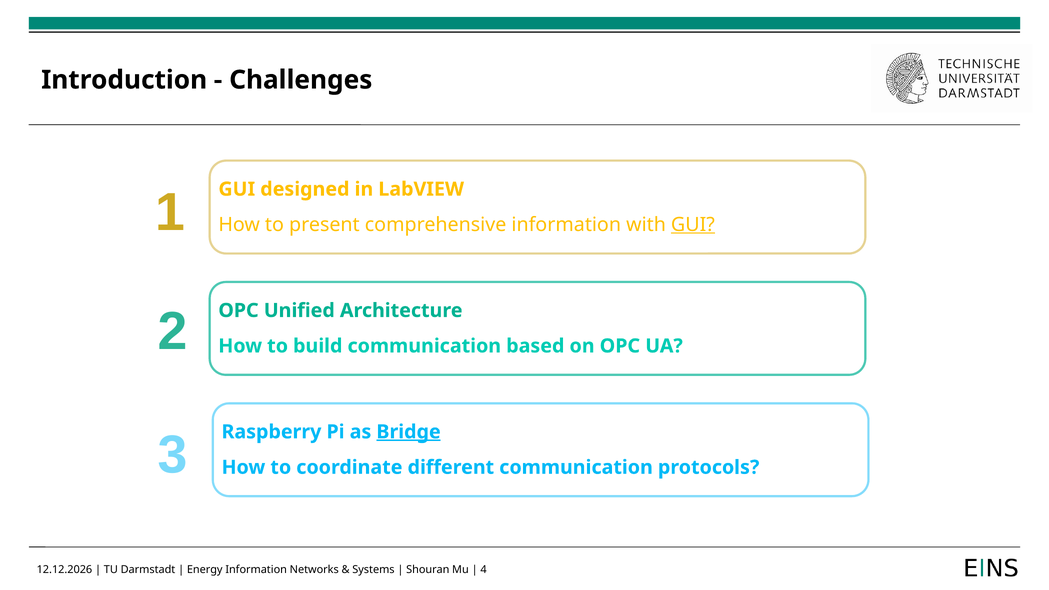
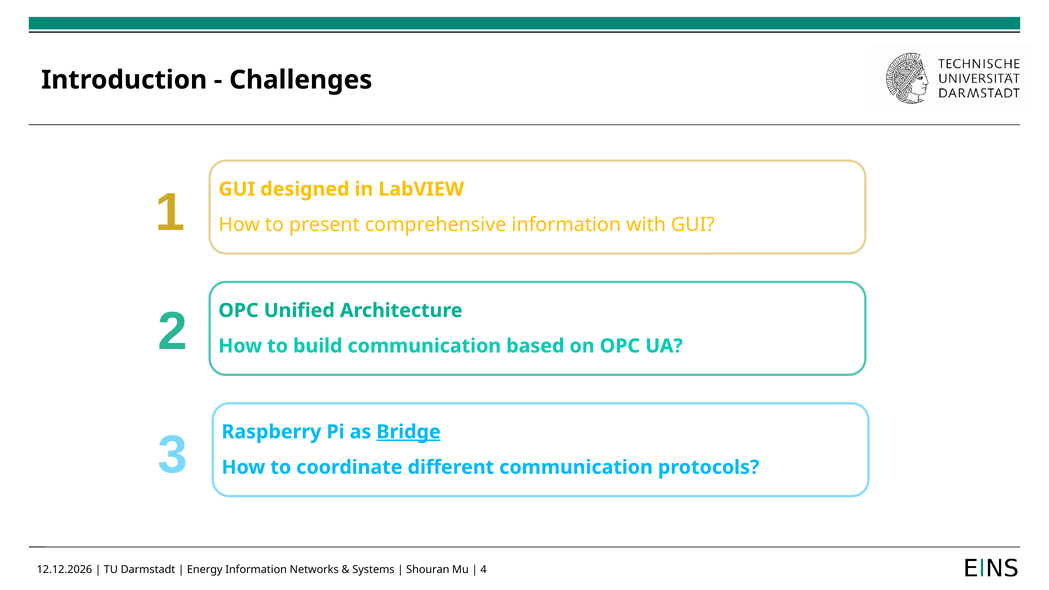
GUI at (693, 225) underline: present -> none
